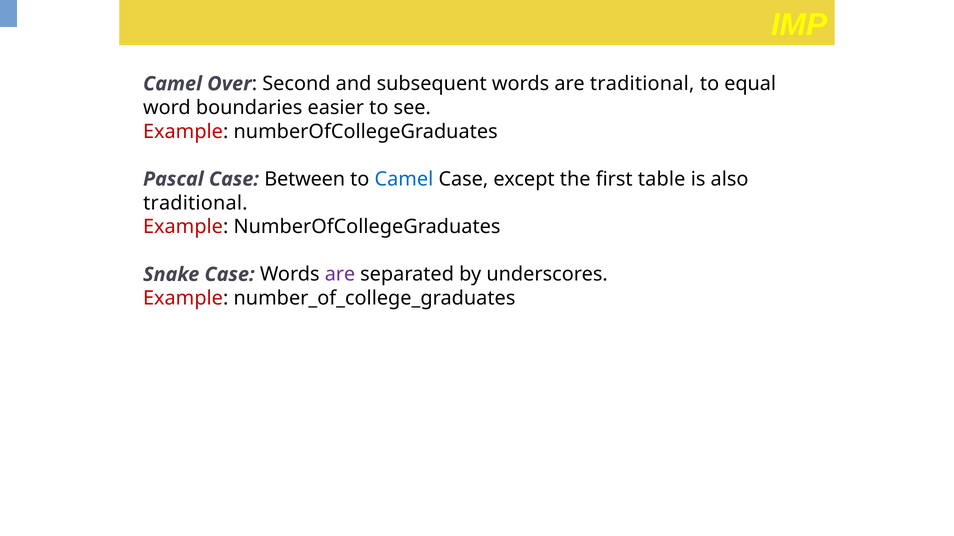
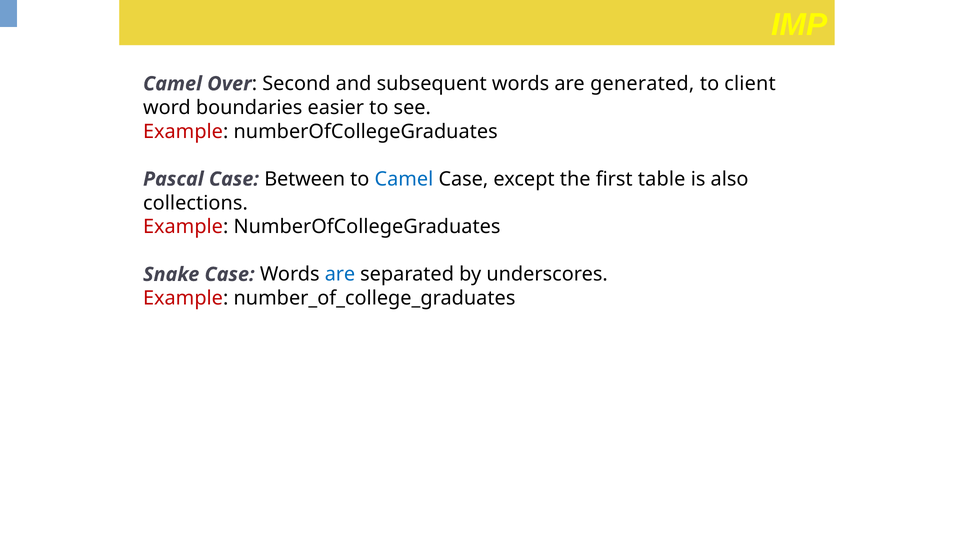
are traditional: traditional -> generated
equal: equal -> client
traditional at (195, 203): traditional -> collections
are at (340, 275) colour: purple -> blue
